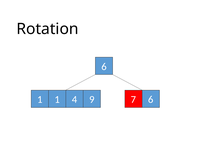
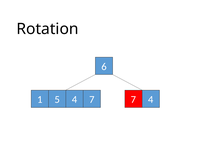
1 1: 1 -> 5
4 9: 9 -> 7
7 6: 6 -> 4
